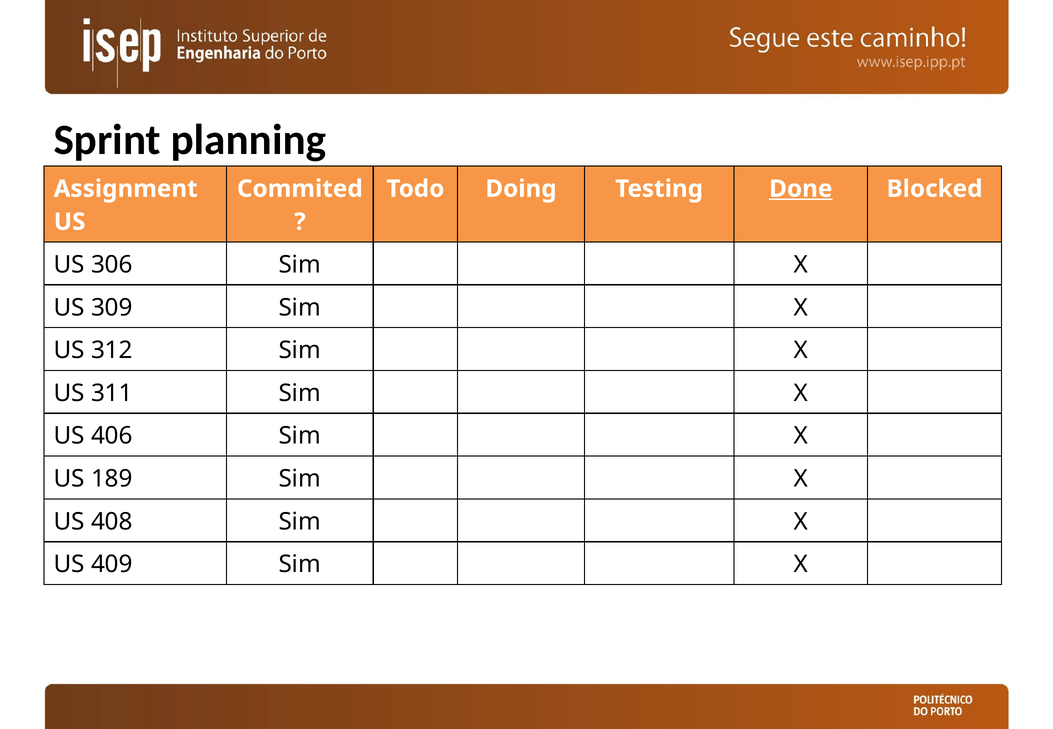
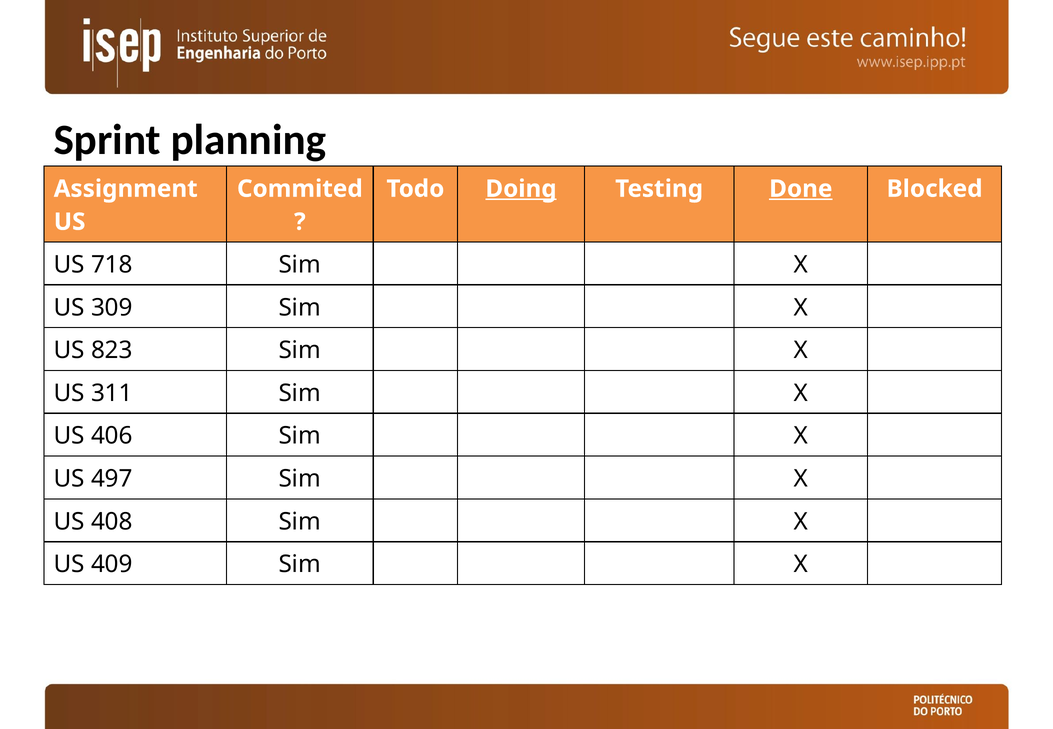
Doing underline: none -> present
306: 306 -> 718
312: 312 -> 823
189: 189 -> 497
